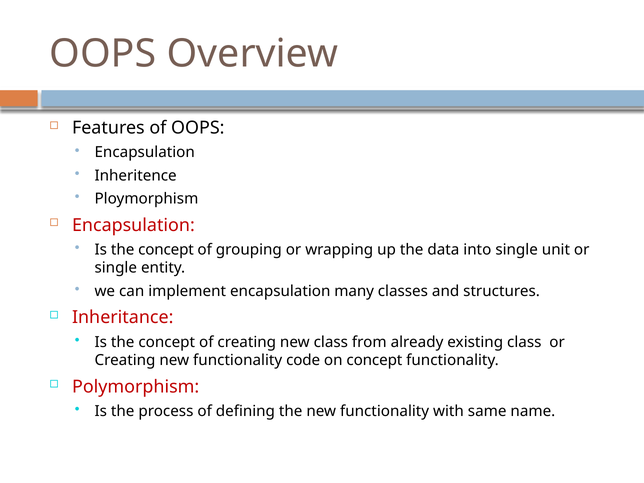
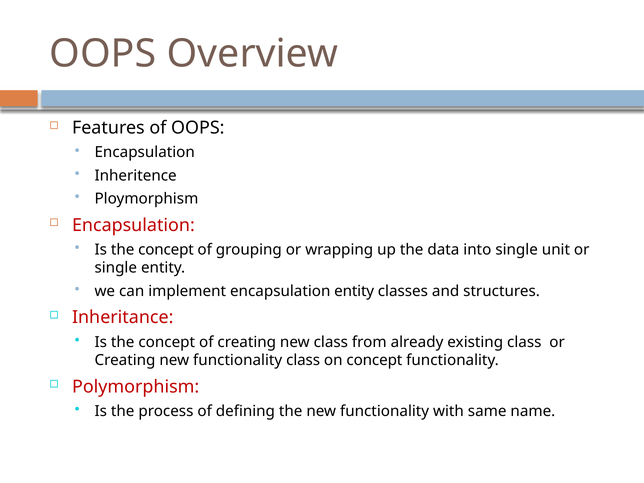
encapsulation many: many -> entity
functionality code: code -> class
